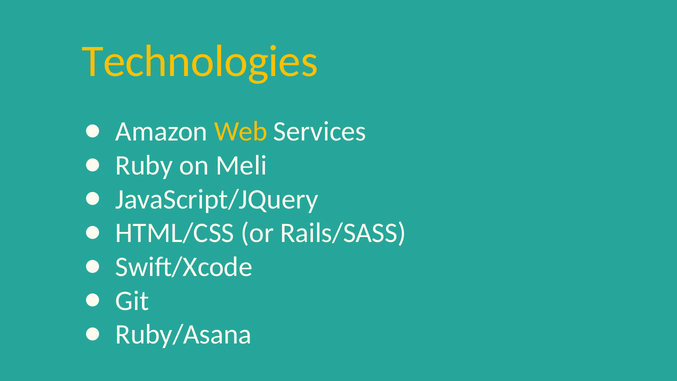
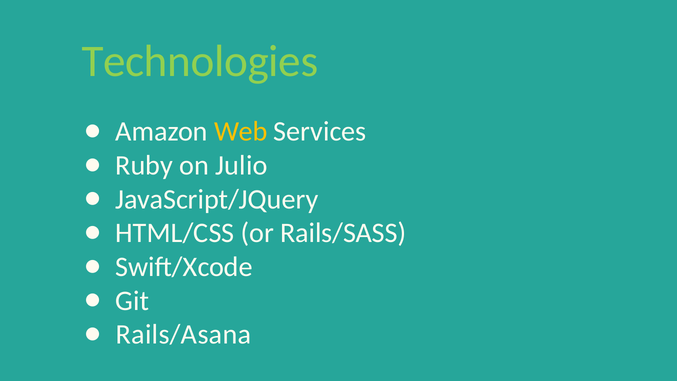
Technologies colour: yellow -> light green
Meli: Meli -> Julio
Ruby/Asana: Ruby/Asana -> Rails/Asana
